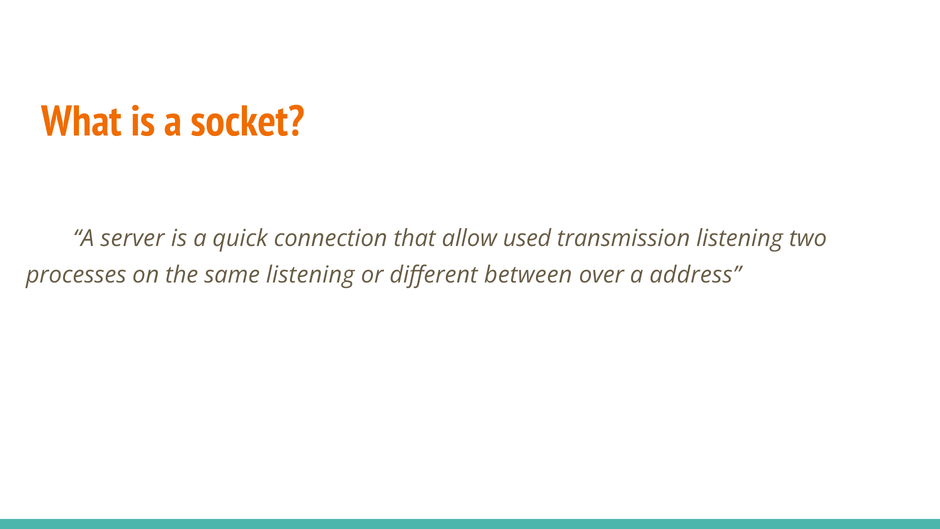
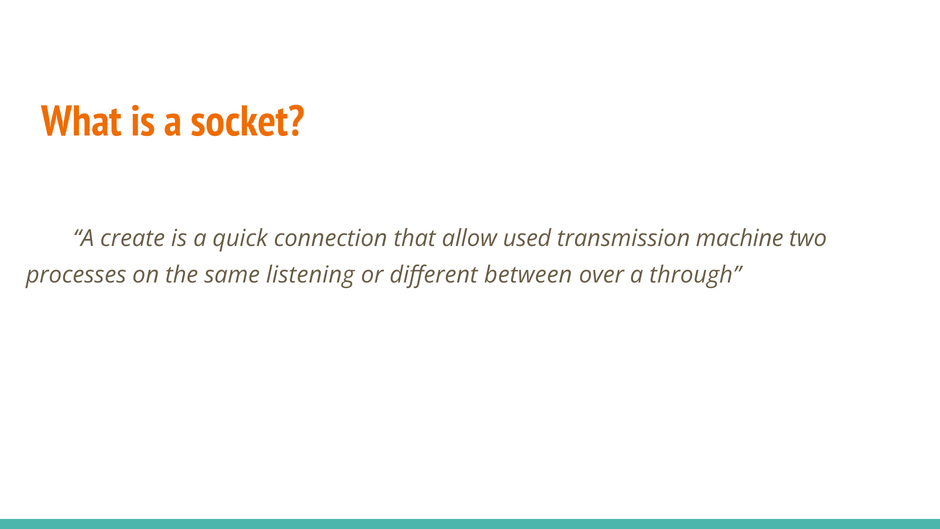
server: server -> create
transmission listening: listening -> machine
address: address -> through
